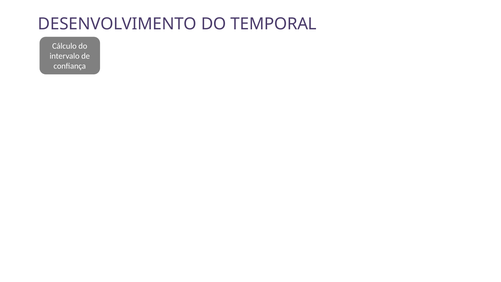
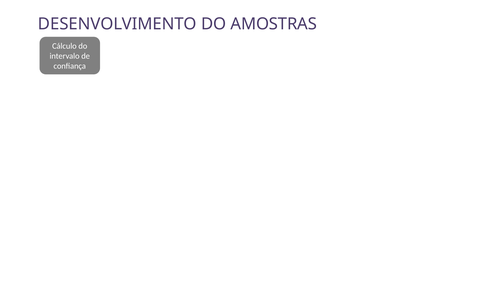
TEMPORAL: TEMPORAL -> AMOSTRAS
